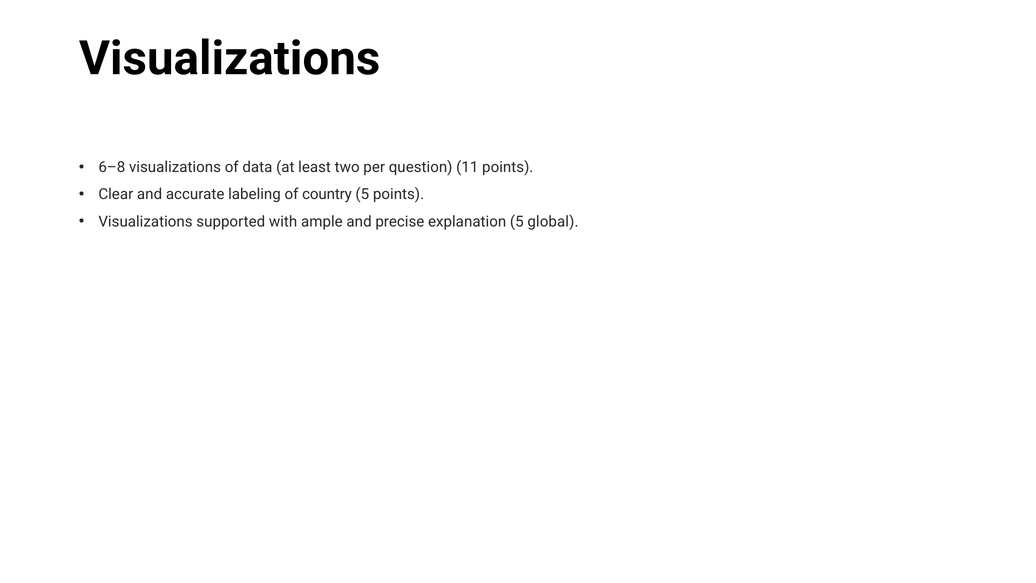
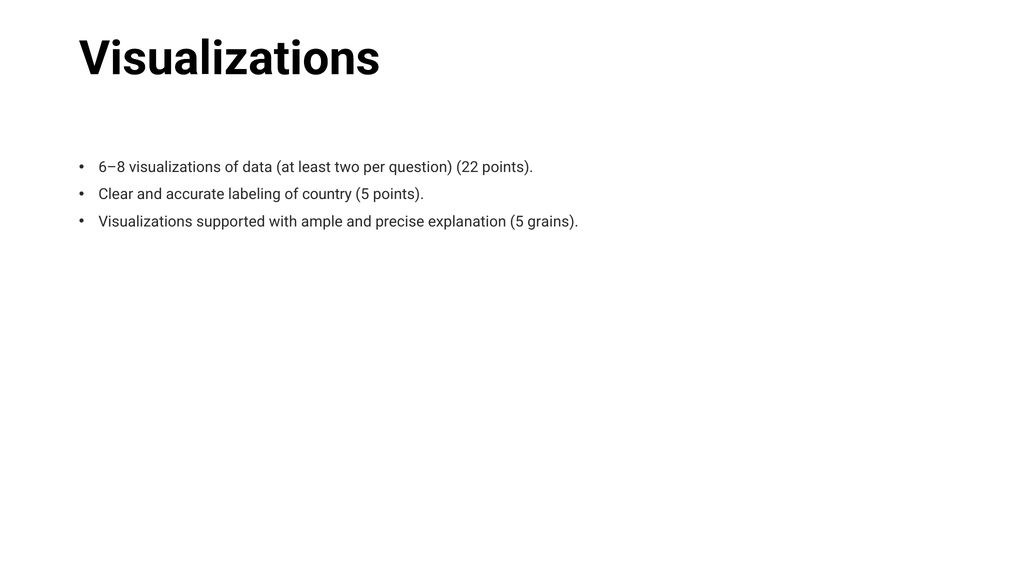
11: 11 -> 22
global: global -> grains
